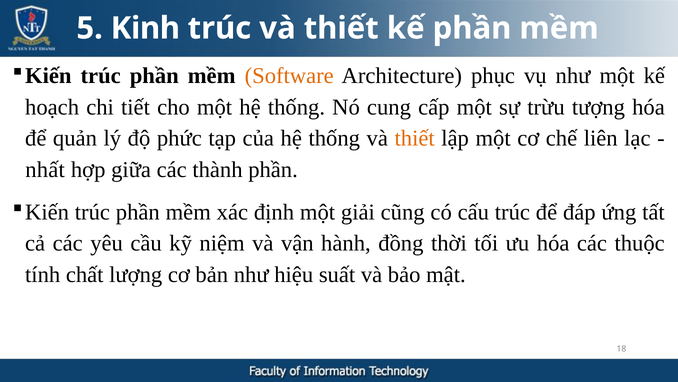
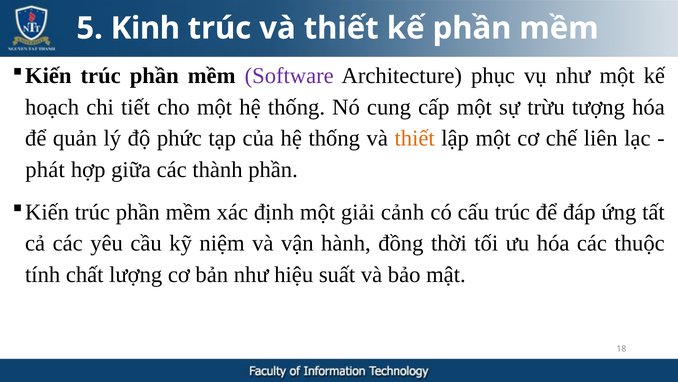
Software colour: orange -> purple
nhất: nhất -> phát
cũng: cũng -> cảnh
